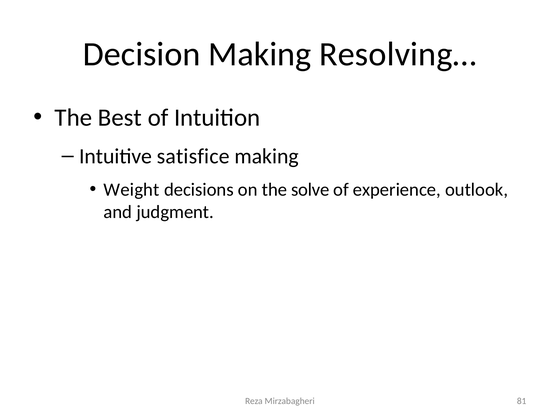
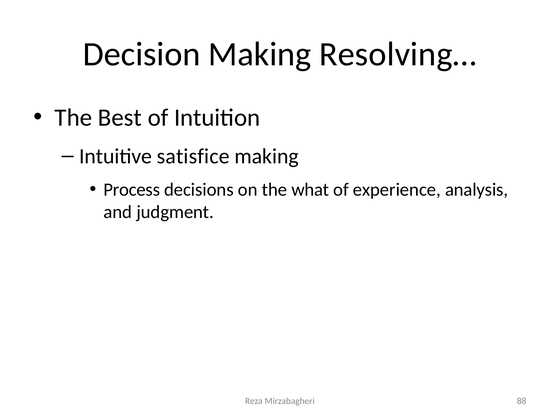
Weight: Weight -> Process
solve: solve -> what
outlook: outlook -> analysis
81: 81 -> 88
